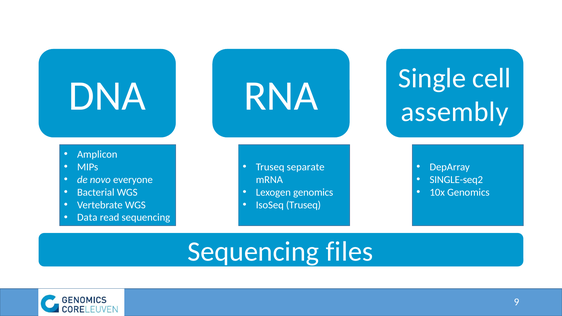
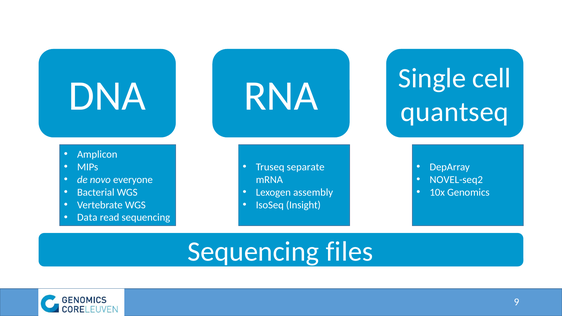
assembly: assembly -> quantseq
SINGLE-seq2: SINGLE-seq2 -> NOVEL-seq2
Lexogen genomics: genomics -> assembly
IsoSeq Truseq: Truseq -> Insight
